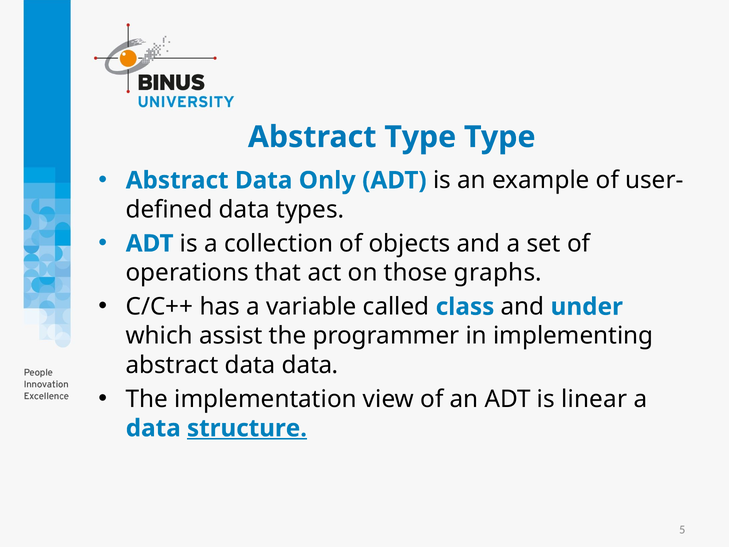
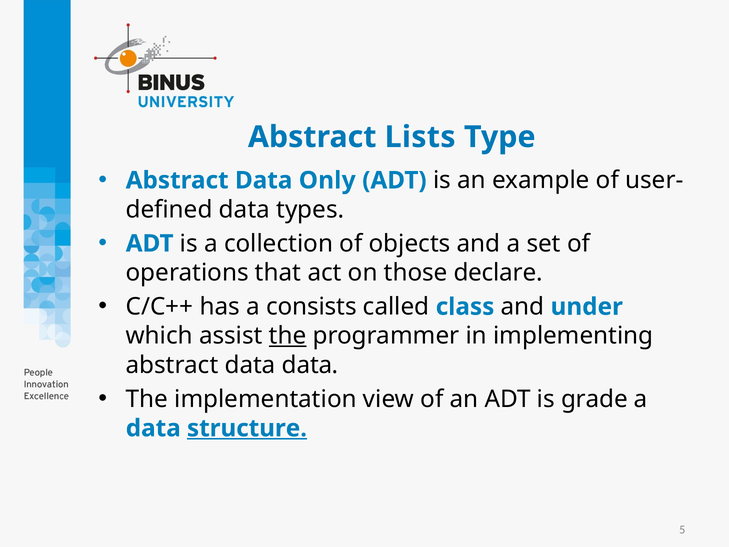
Abstract Type: Type -> Lists
graphs: graphs -> declare
variable: variable -> consists
the at (288, 336) underline: none -> present
linear: linear -> grade
